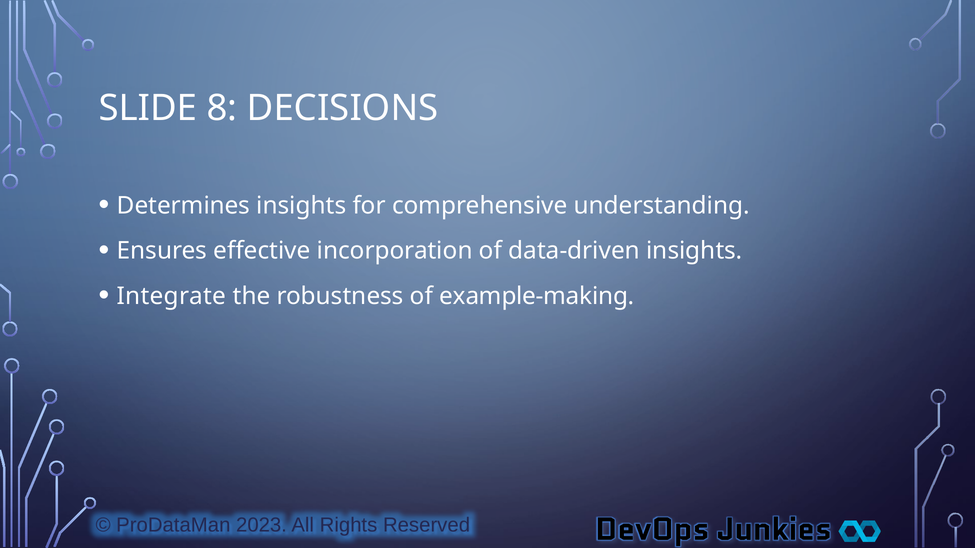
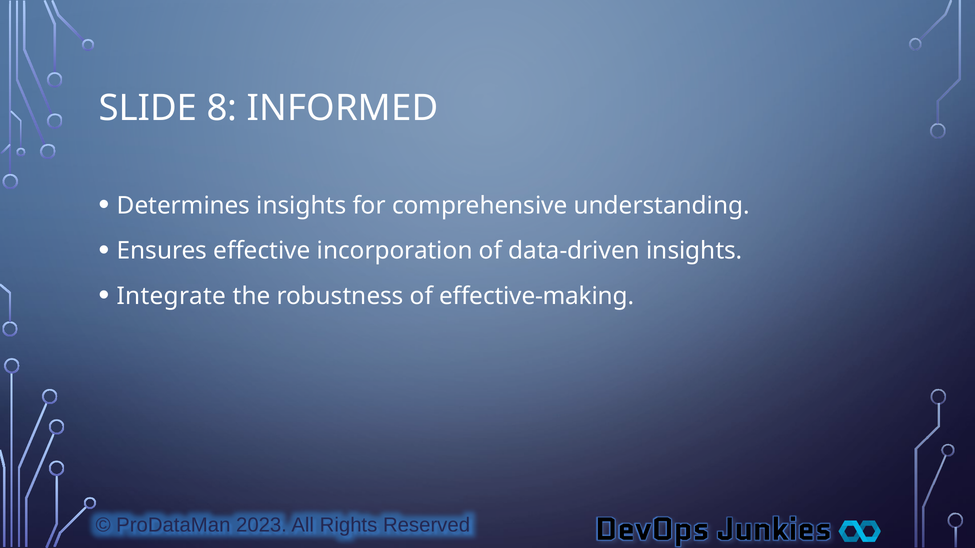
DECISIONS: DECISIONS -> INFORMED
example-making: example-making -> effective-making
